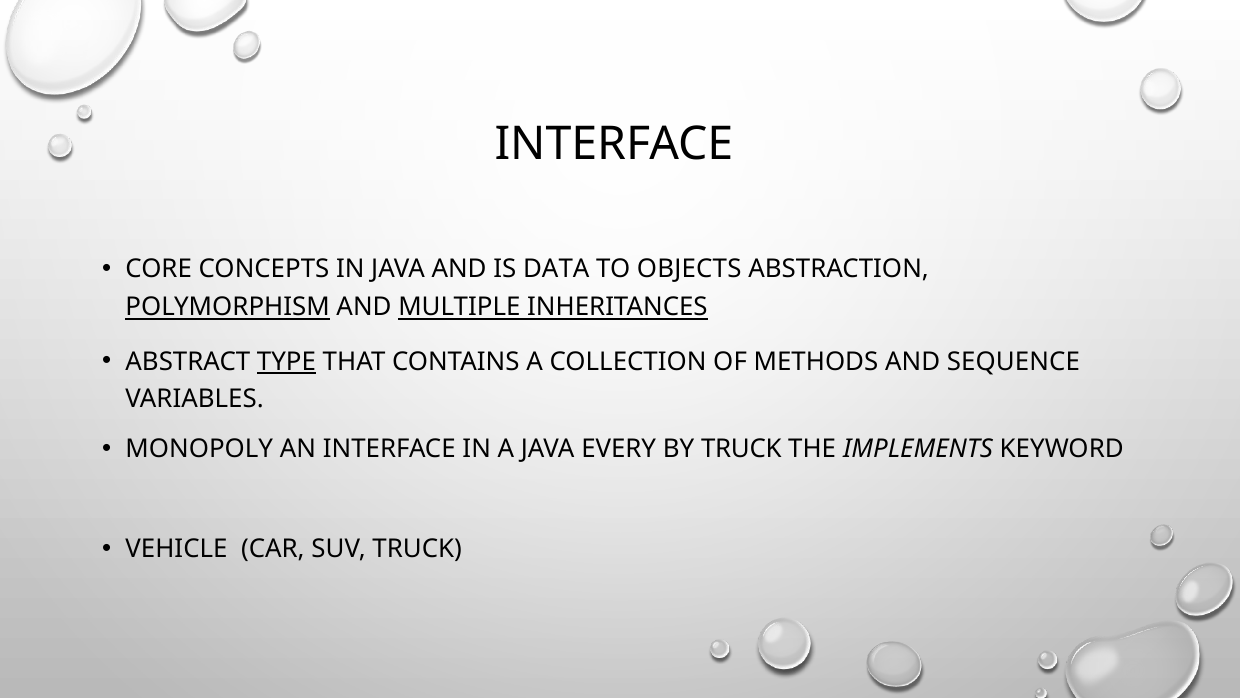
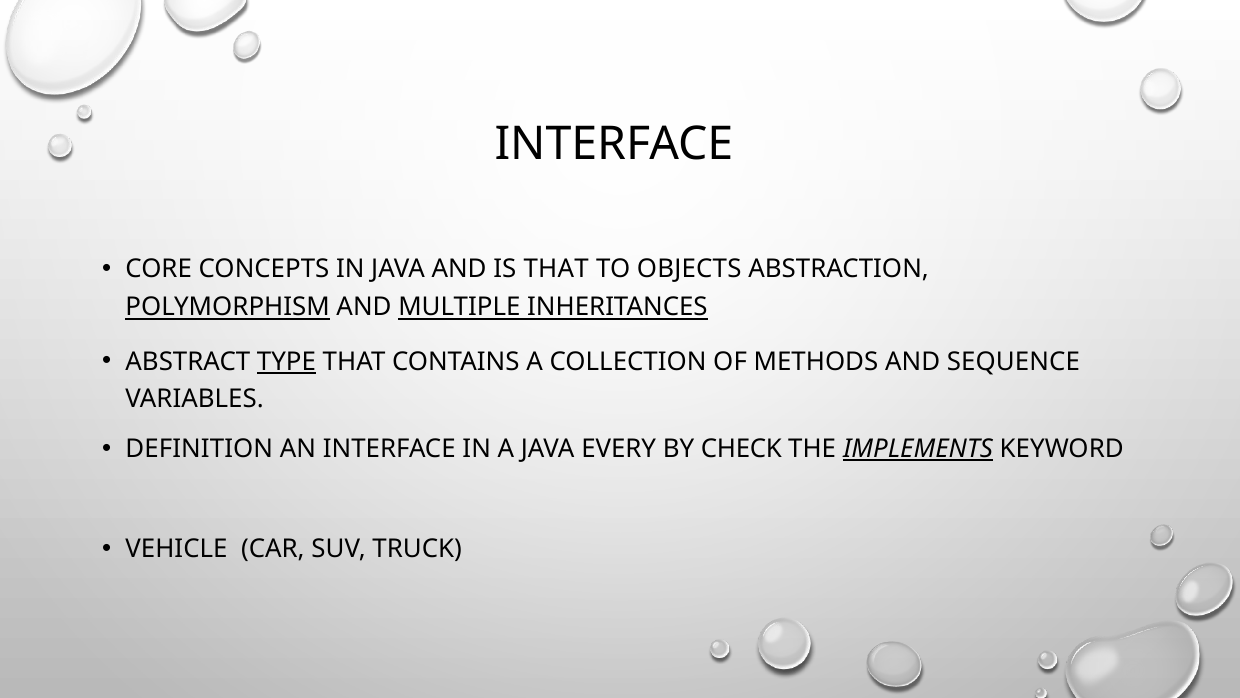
IS DATA: DATA -> THAT
MONOPOLY: MONOPOLY -> DEFINITION
BY TRUCK: TRUCK -> CHECK
IMPLEMENTS underline: none -> present
